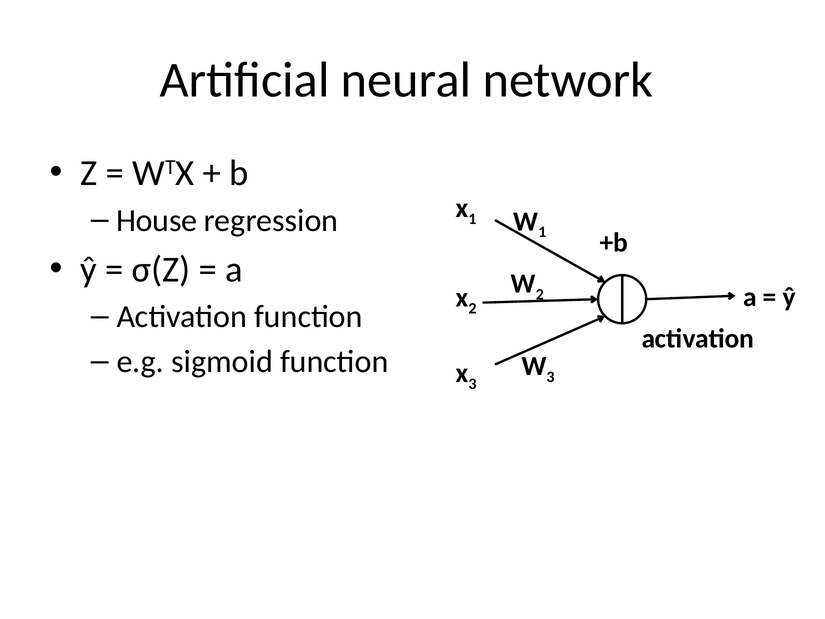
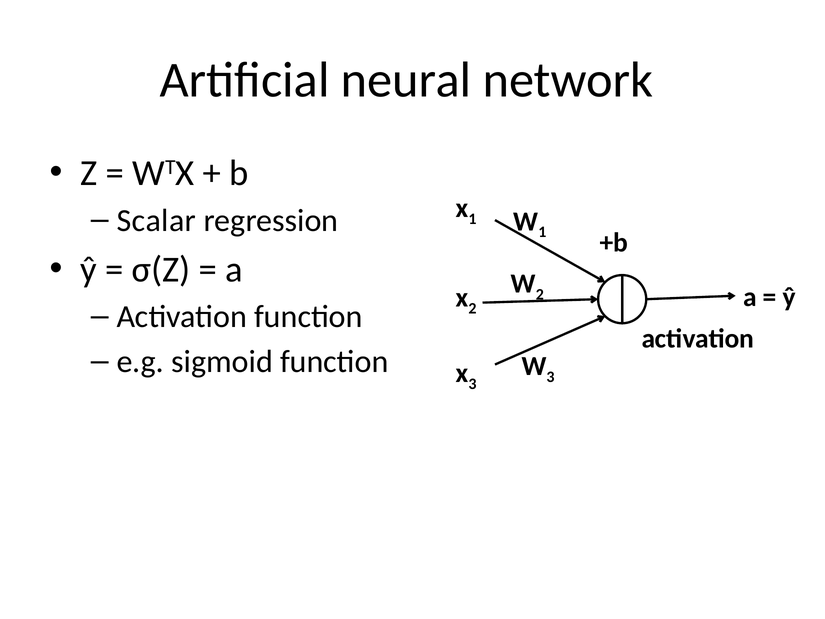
House: House -> Scalar
